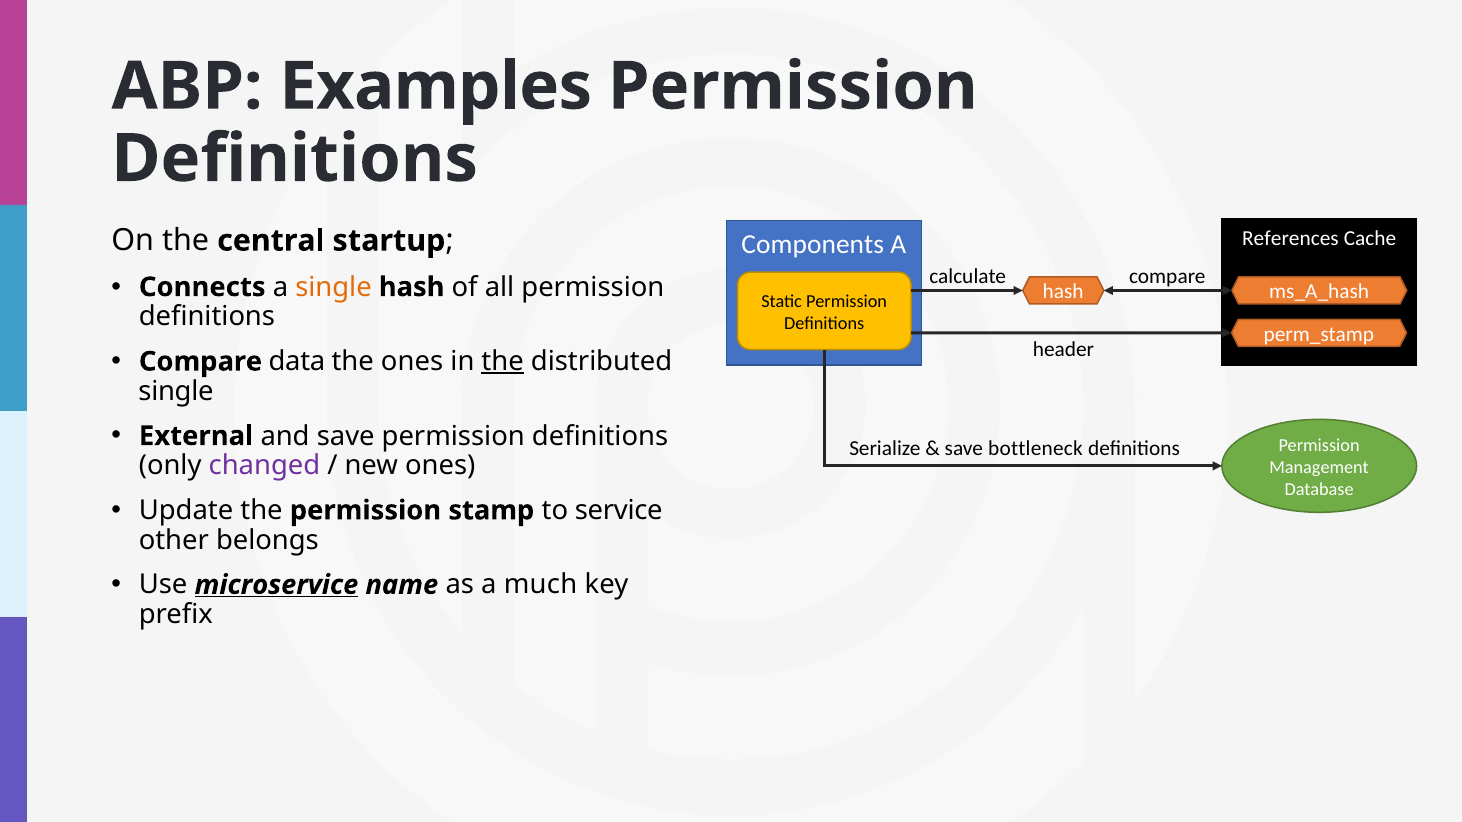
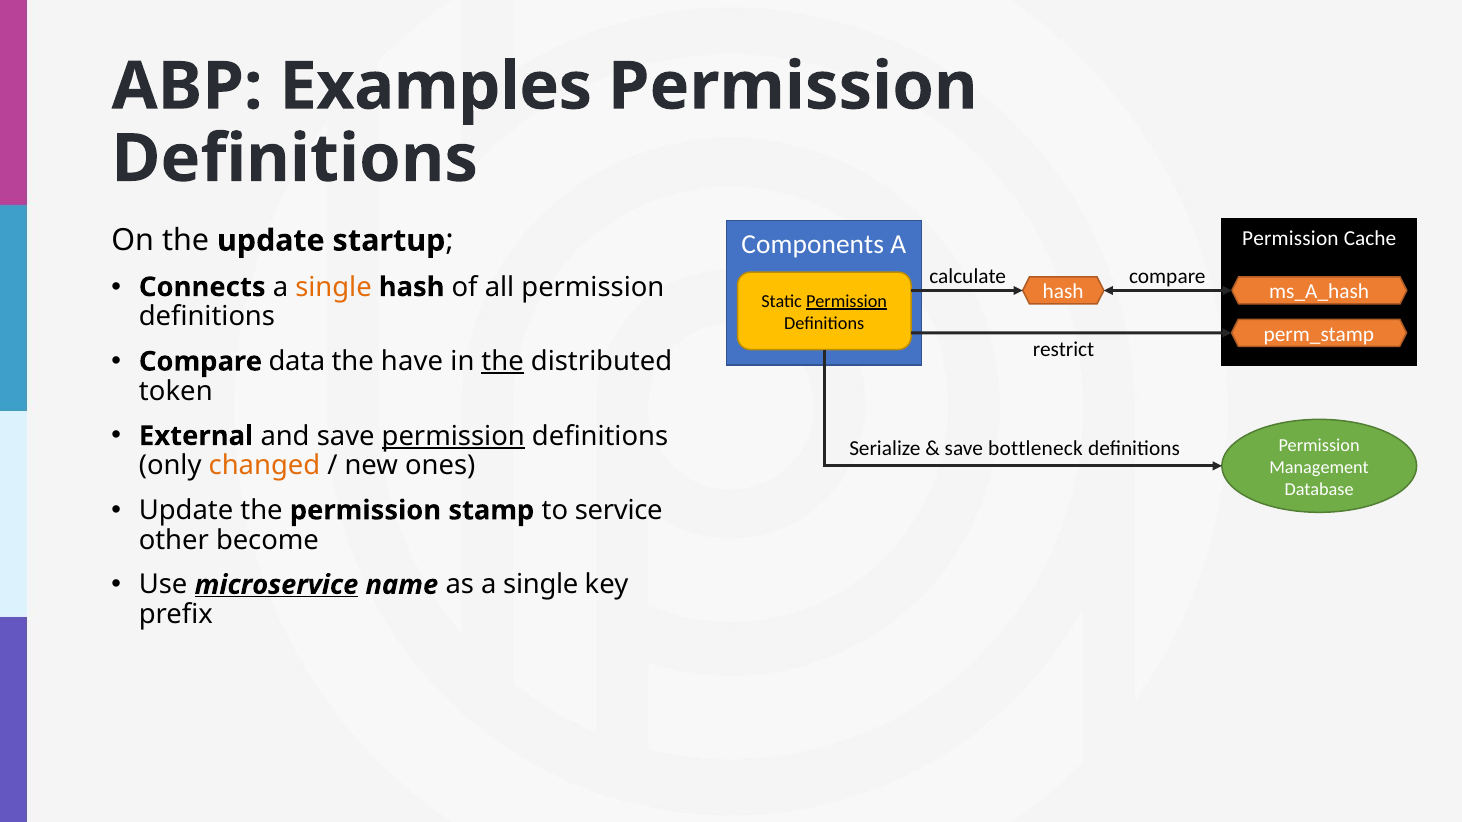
References at (1290, 239): References -> Permission
the central: central -> update
Permission at (847, 301) underline: none -> present
header: header -> restrict
the ones: ones -> have
single at (176, 391): single -> token
permission at (453, 436) underline: none -> present
changed colour: purple -> orange
belongs: belongs -> become
as a much: much -> single
